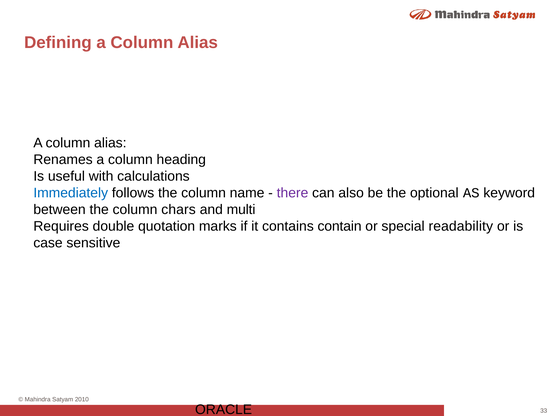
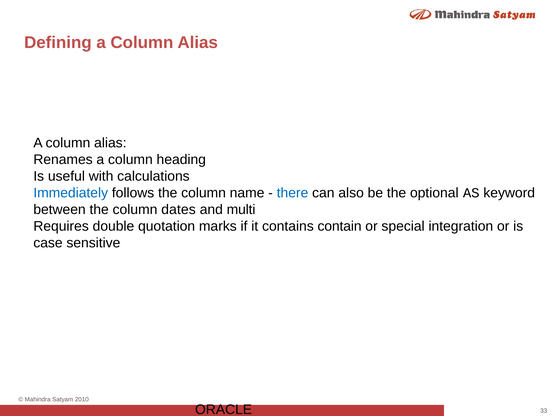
there colour: purple -> blue
chars: chars -> dates
readability: readability -> integration
